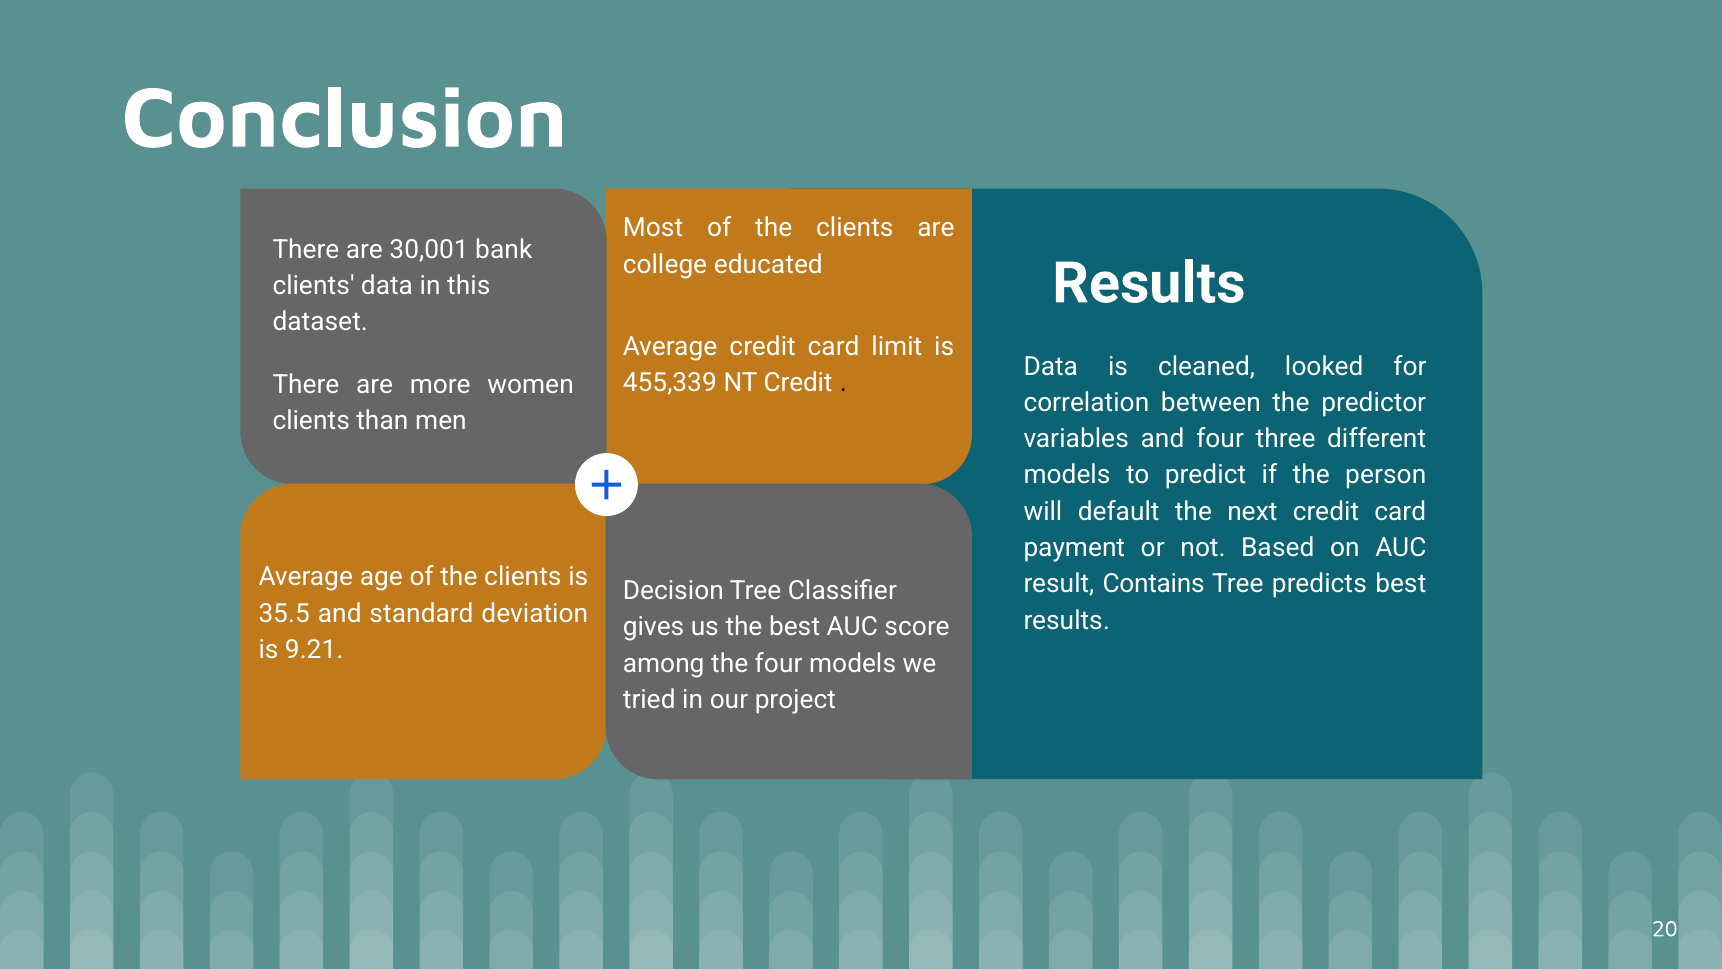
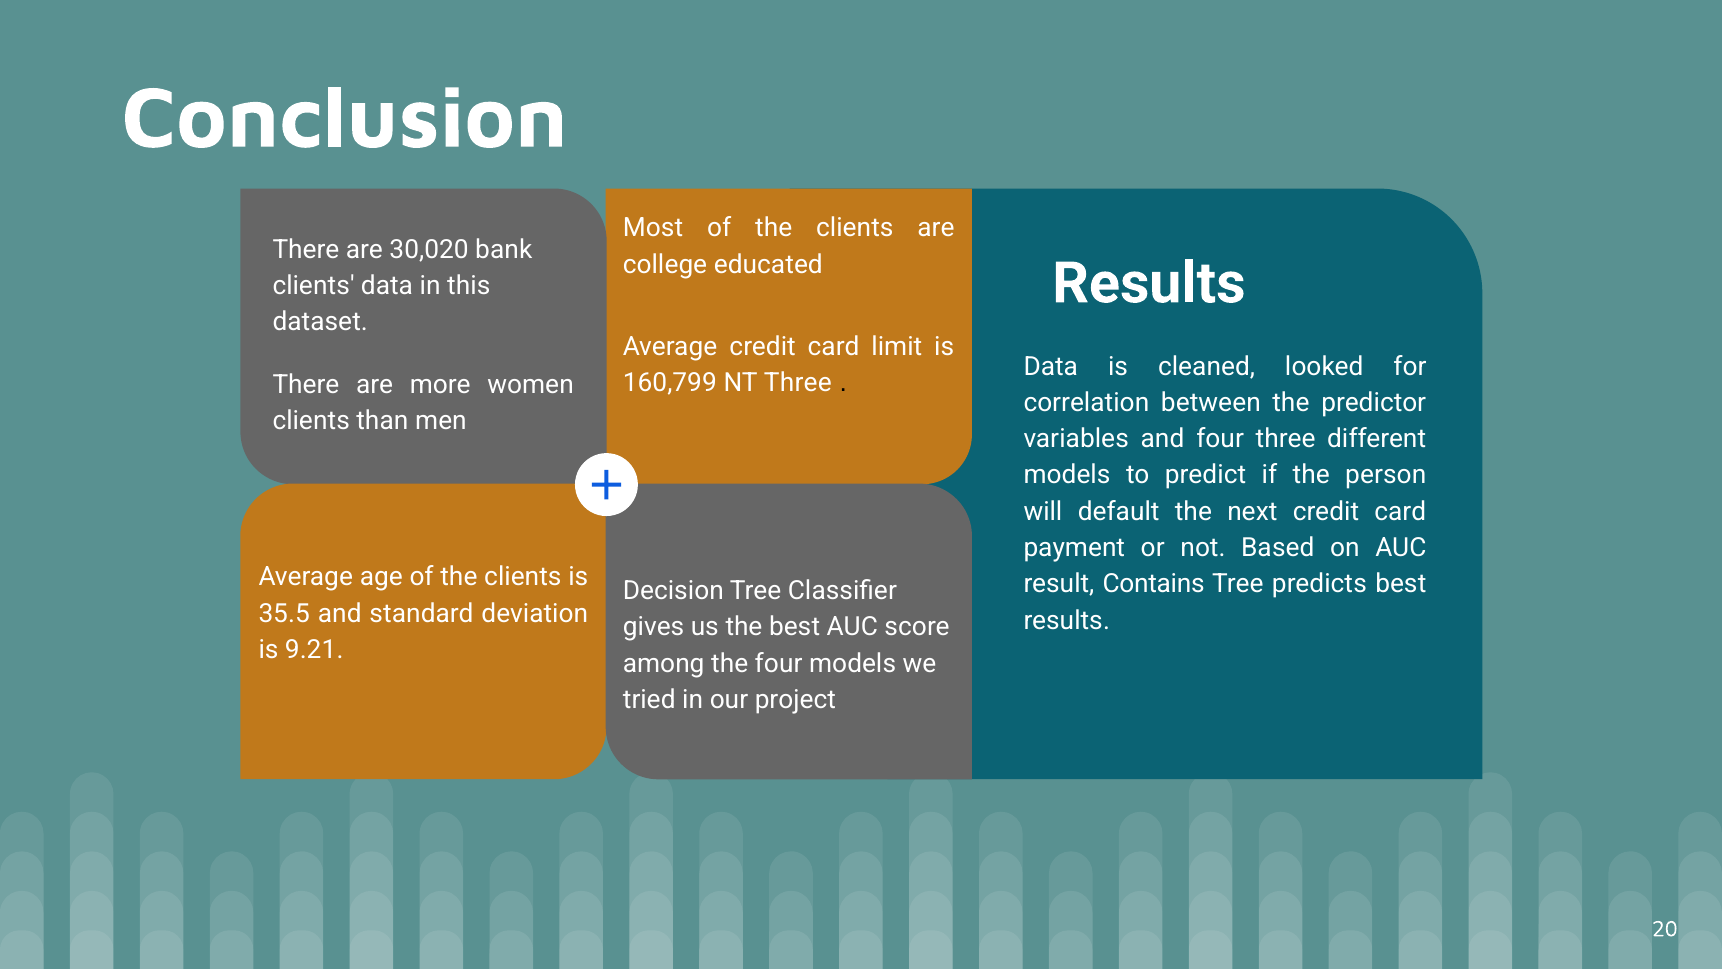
30,001: 30,001 -> 30,020
455,339: 455,339 -> 160,799
NT Credit: Credit -> Three
